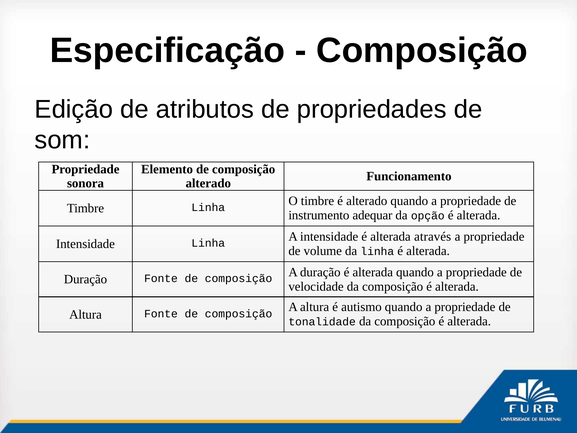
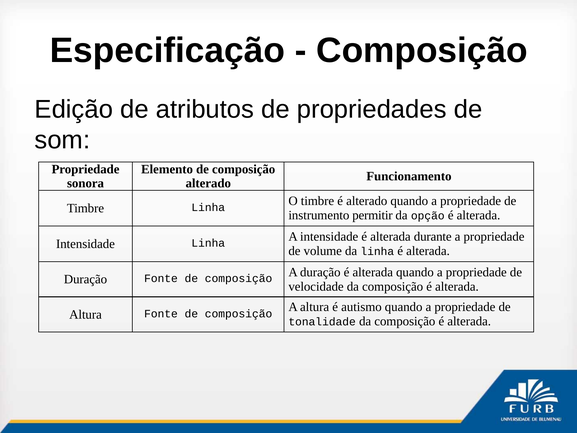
adequar: adequar -> permitir
através: através -> durante
